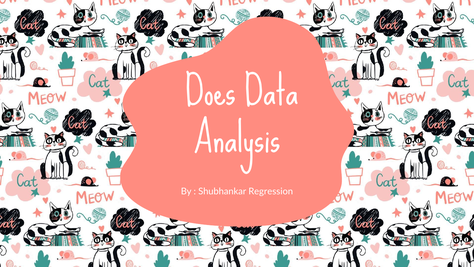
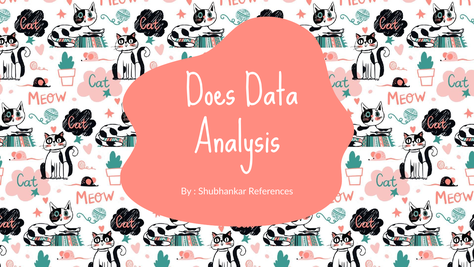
Regression: Regression -> References
